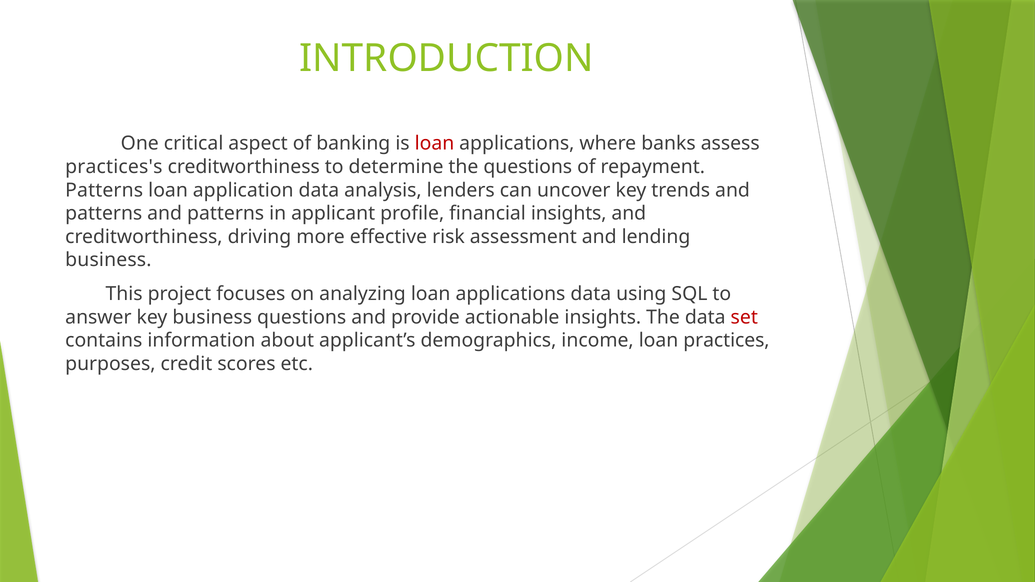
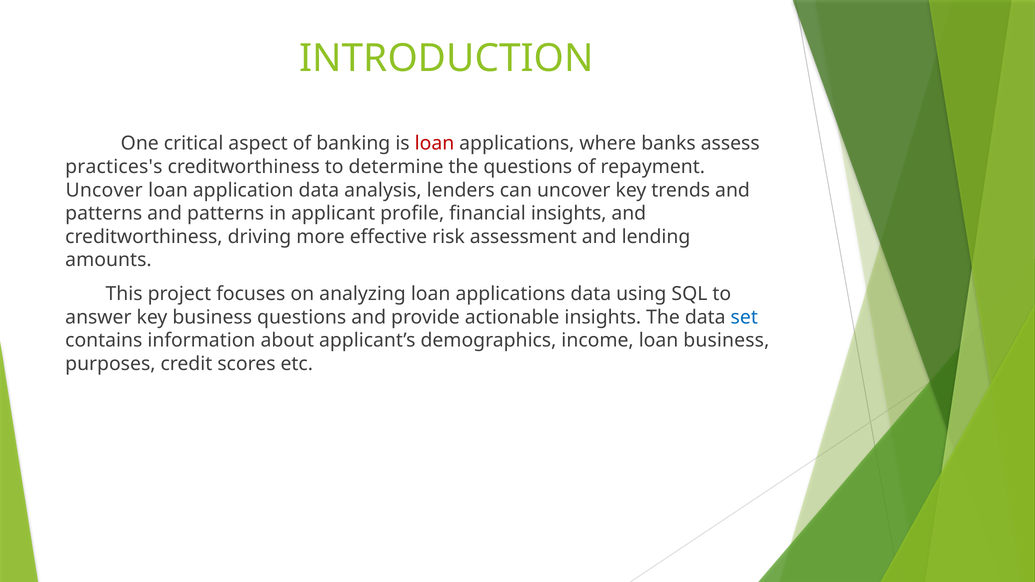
Patterns at (104, 190): Patterns -> Uncover
business at (108, 260): business -> amounts
set colour: red -> blue
loan practices: practices -> business
